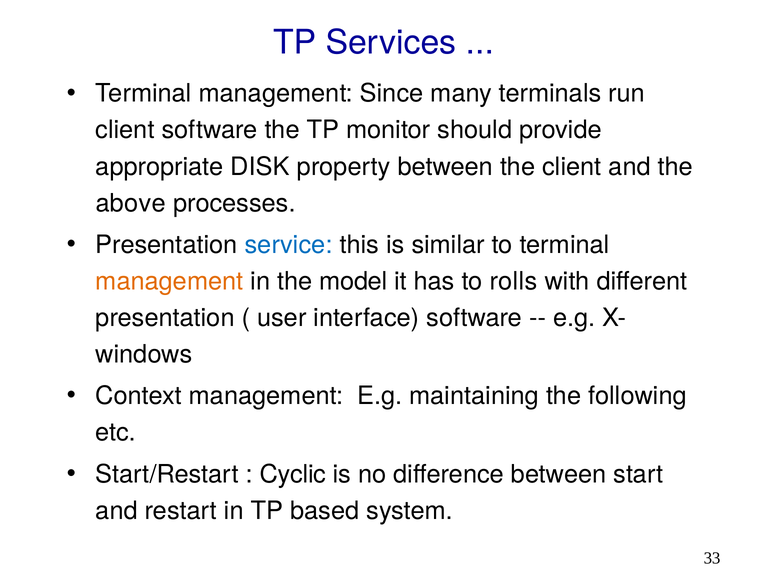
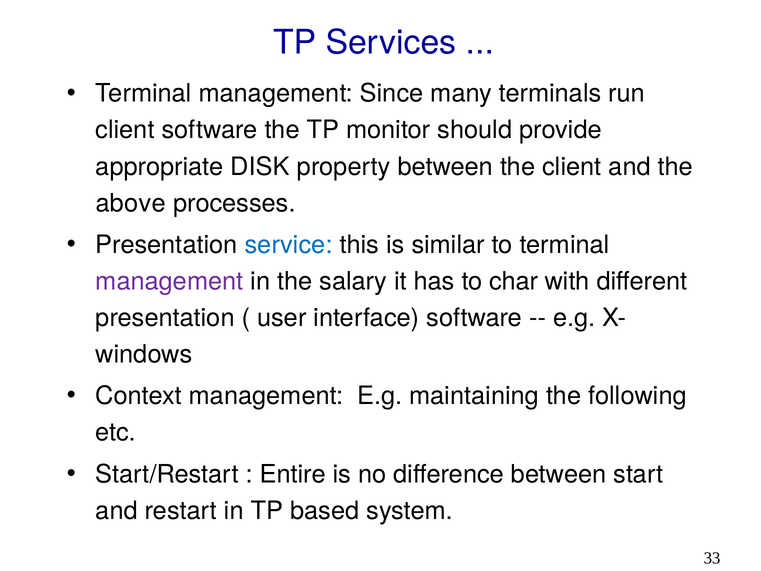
management at (169, 281) colour: orange -> purple
model: model -> salary
rolls: rolls -> char
Cyclic: Cyclic -> Entire
